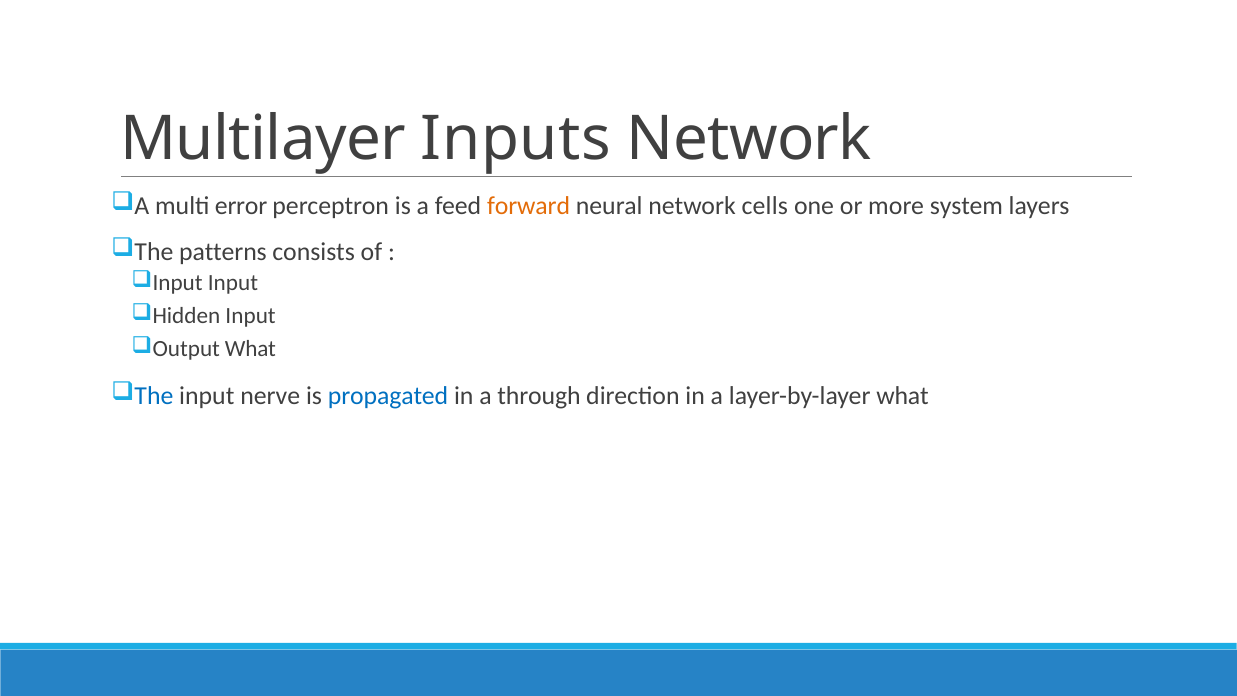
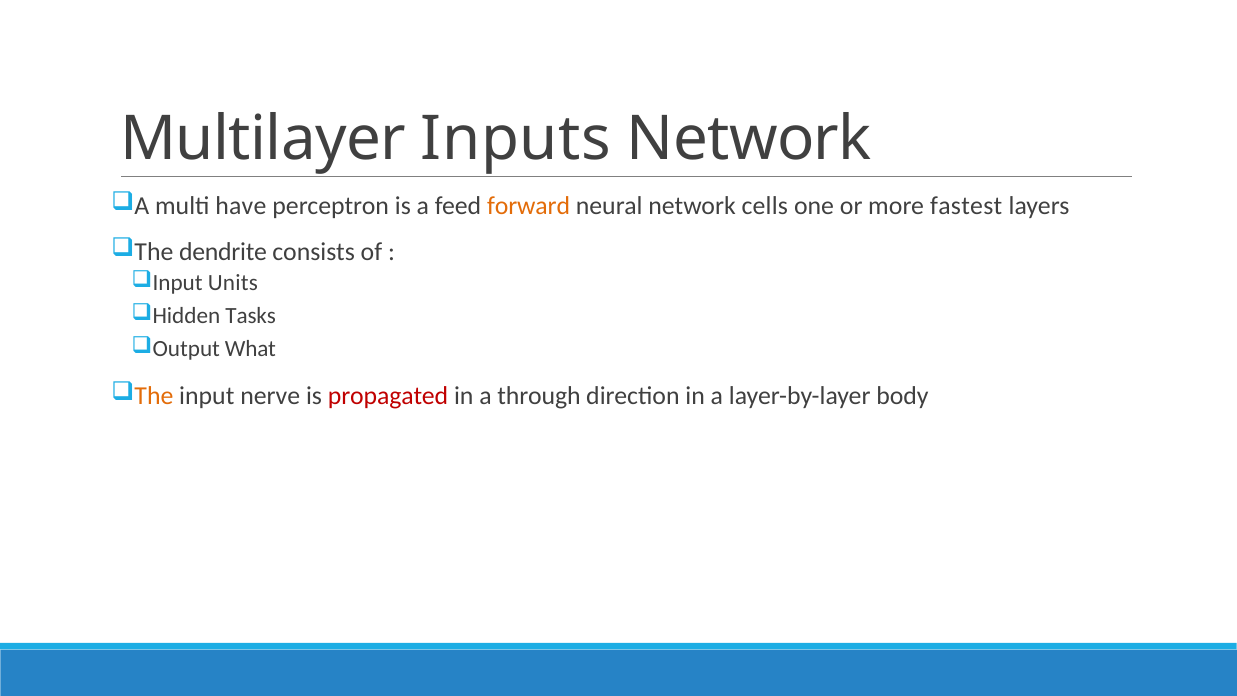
error: error -> have
system: system -> fastest
patterns: patterns -> dendrite
Input at (233, 283): Input -> Units
Input at (251, 316): Input -> Tasks
The at (154, 396) colour: blue -> orange
propagated colour: blue -> red
layer-by-layer what: what -> body
